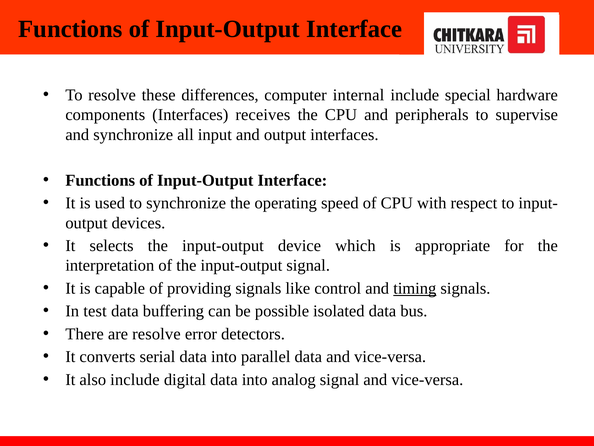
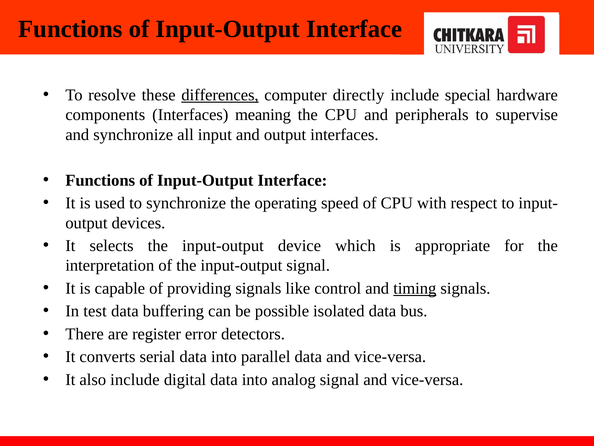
differences underline: none -> present
internal: internal -> directly
receives: receives -> meaning
are resolve: resolve -> register
